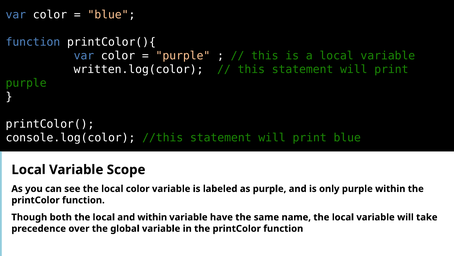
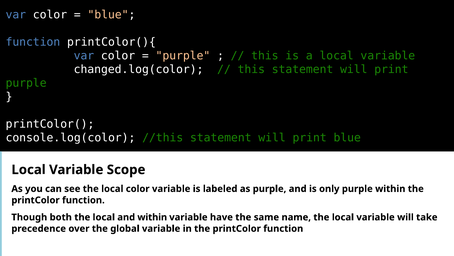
written.log(color: written.log(color -> changed.log(color
